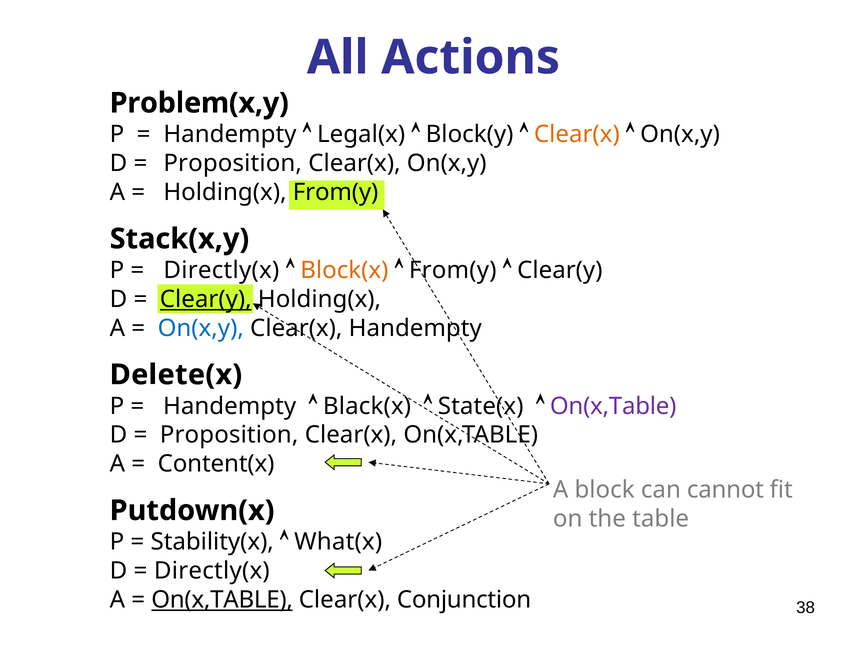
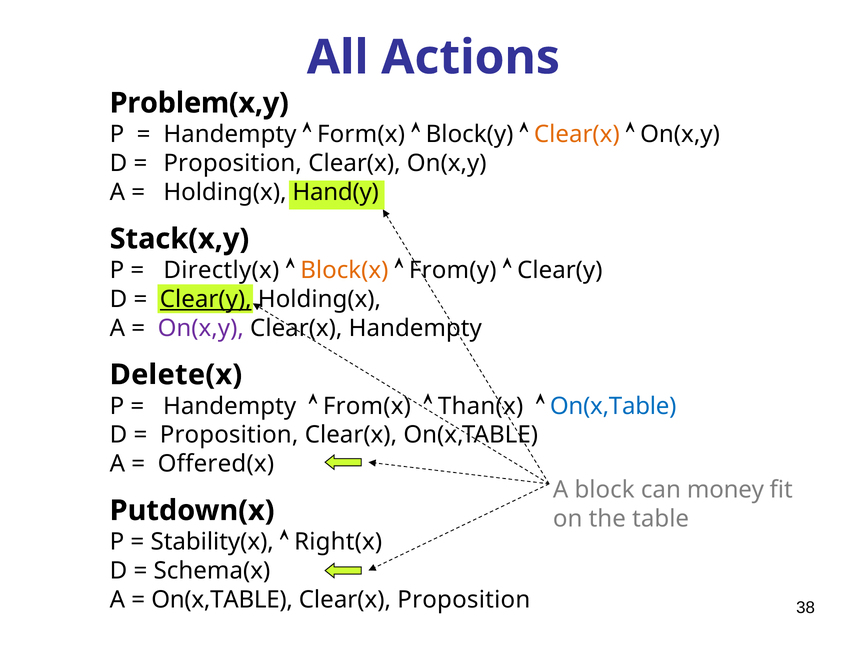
Legal(x: Legal(x -> Form(x
Holding(x From(y: From(y -> Hand(y
On(x,y at (201, 328) colour: blue -> purple
Black(x: Black(x -> From(x
State(x: State(x -> Than(x
On(x,Table at (613, 406) colour: purple -> blue
Content(x: Content(x -> Offered(x
cannot: cannot -> money
What(x: What(x -> Right(x
Directly(x at (212, 571): Directly(x -> Schema(x
On(x,TABLE at (222, 600) underline: present -> none
Clear(x Conjunction: Conjunction -> Proposition
